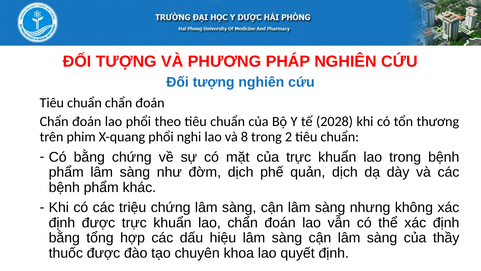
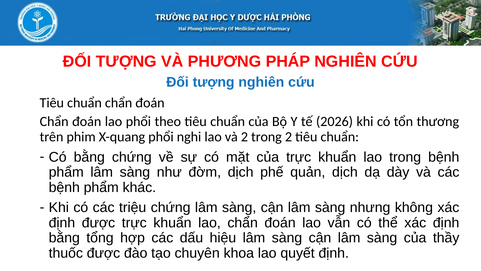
2028: 2028 -> 2026
và 8: 8 -> 2
